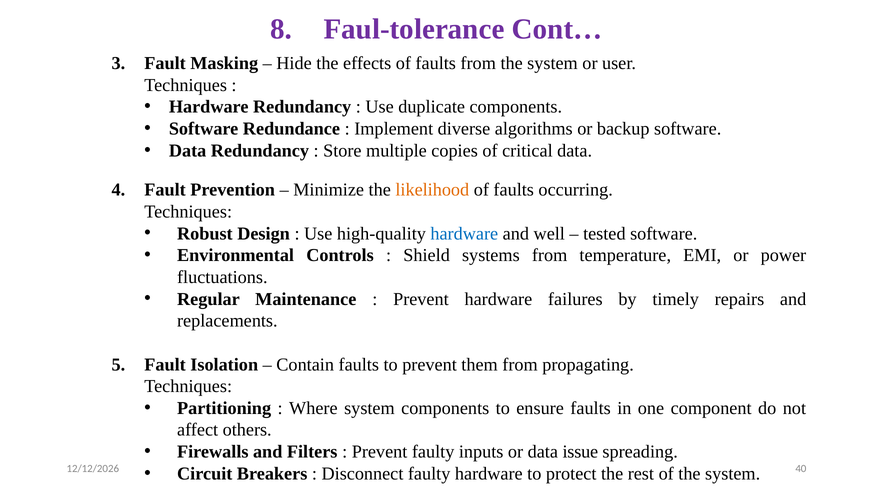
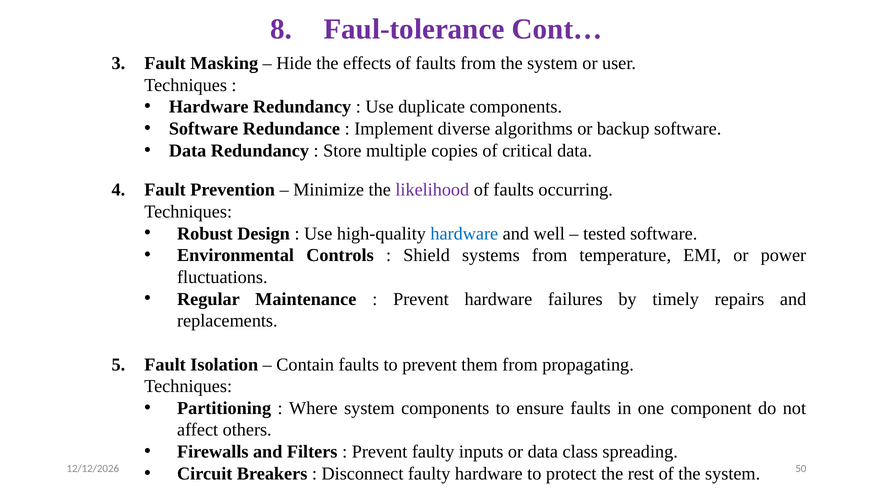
likelihood colour: orange -> purple
issue: issue -> class
40: 40 -> 50
